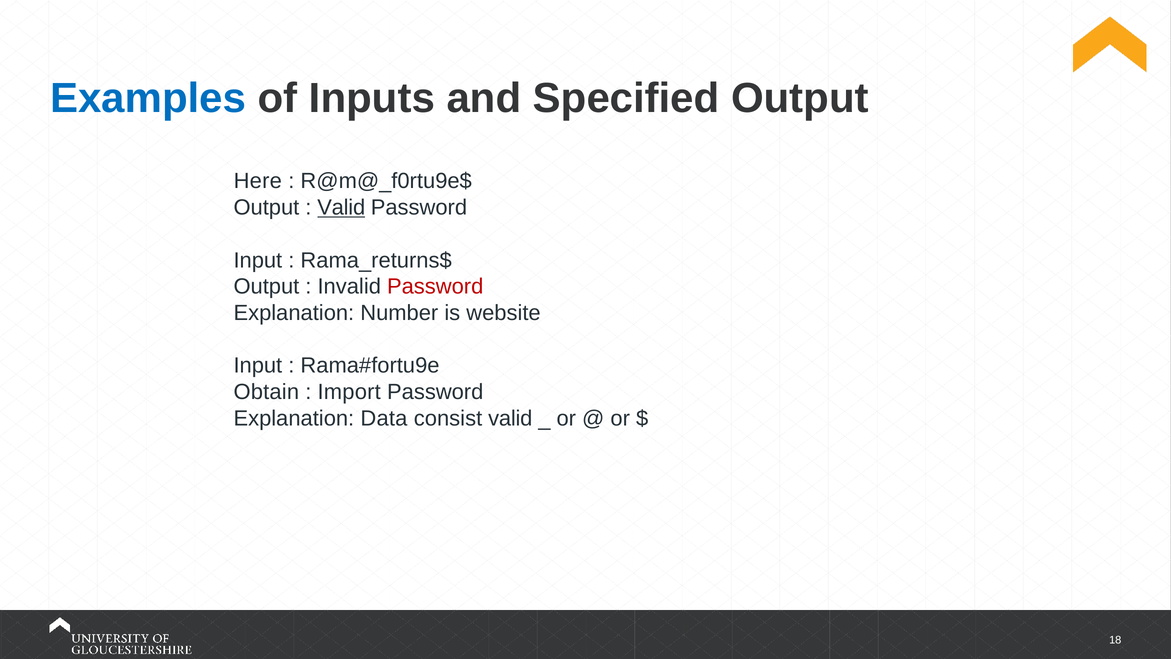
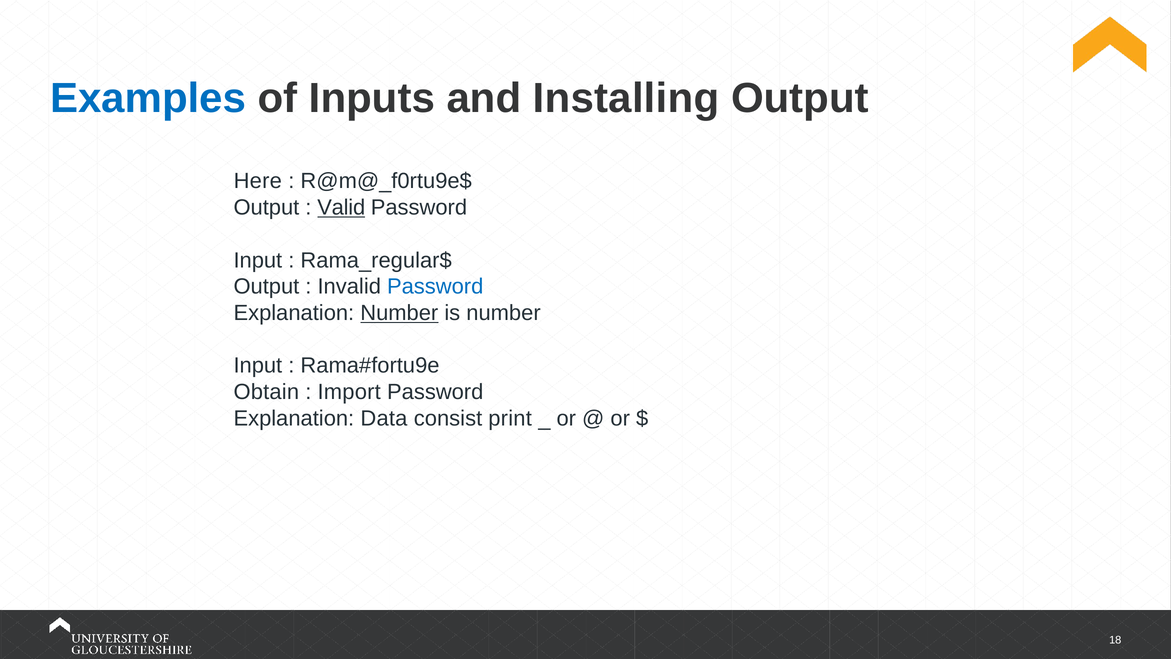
Specified: Specified -> Installing
Rama_returns$: Rama_returns$ -> Rama_regular$
Password at (435, 287) colour: red -> blue
Number at (399, 313) underline: none -> present
is website: website -> number
consist valid: valid -> print
